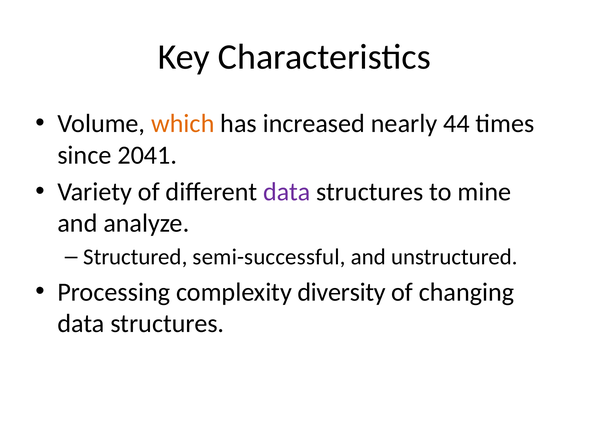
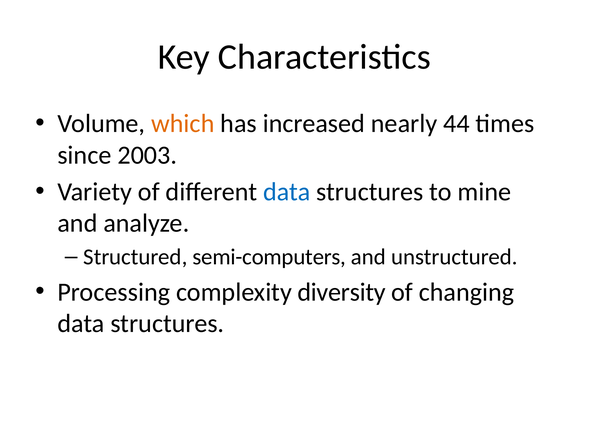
2041: 2041 -> 2003
data at (287, 192) colour: purple -> blue
semi-successful: semi-successful -> semi-computers
